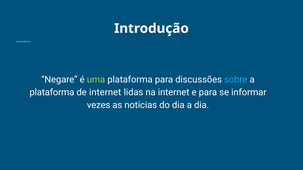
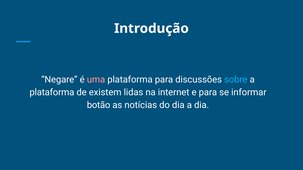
uma colour: light green -> pink
de internet: internet -> existem
vezes: vezes -> botão
